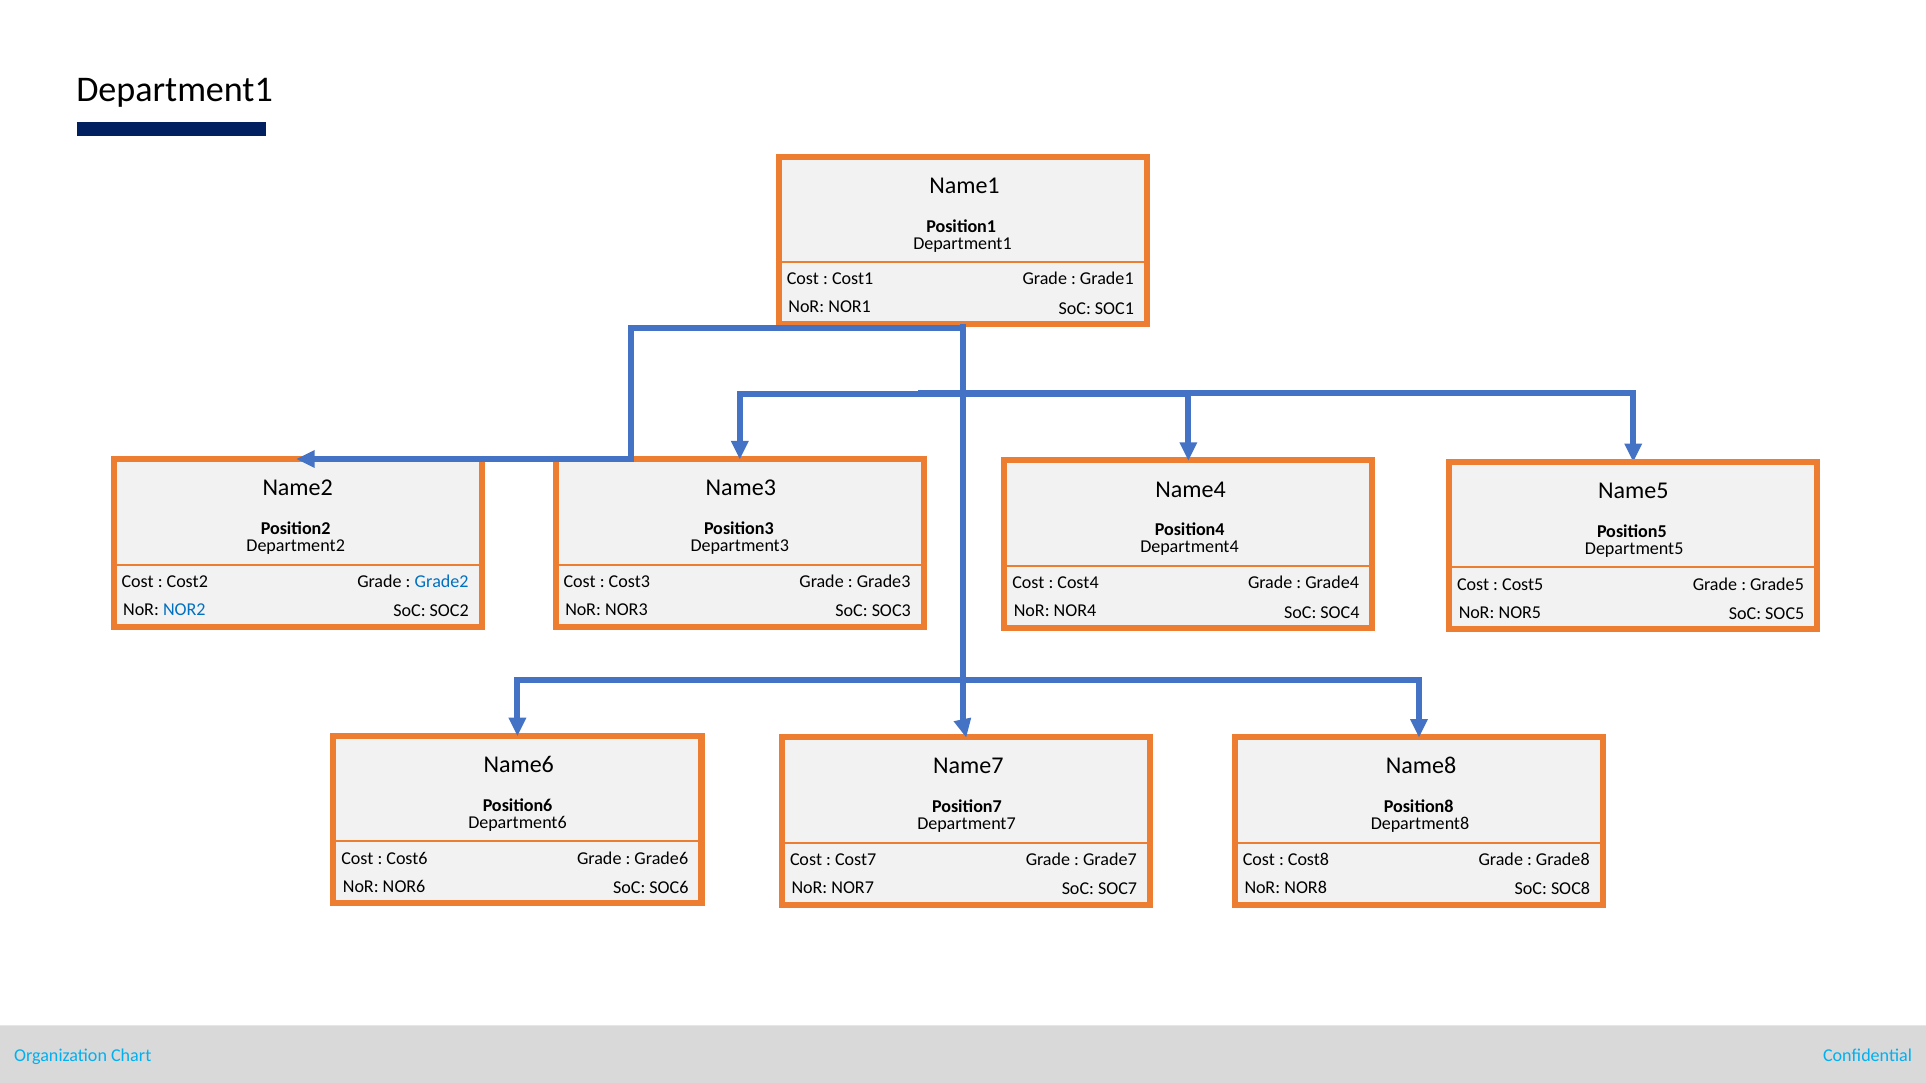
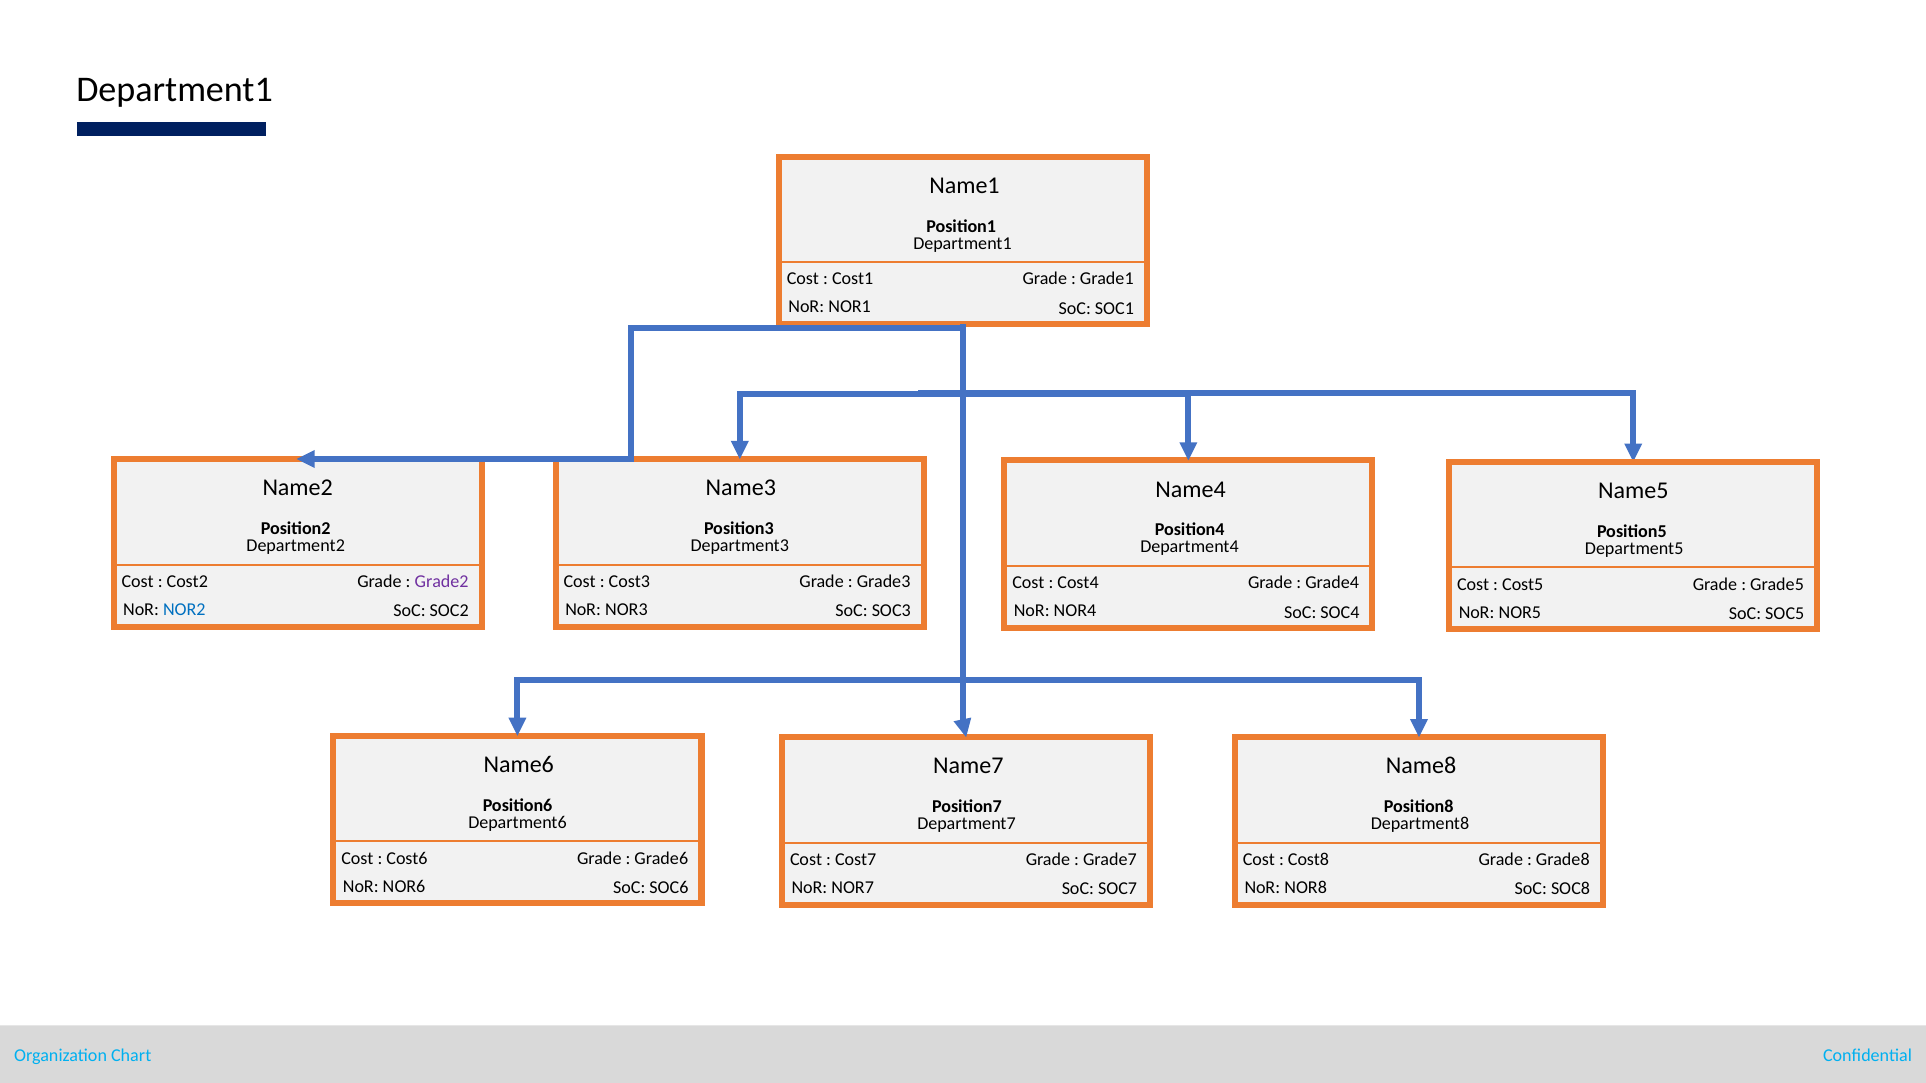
Grade2 colour: blue -> purple
